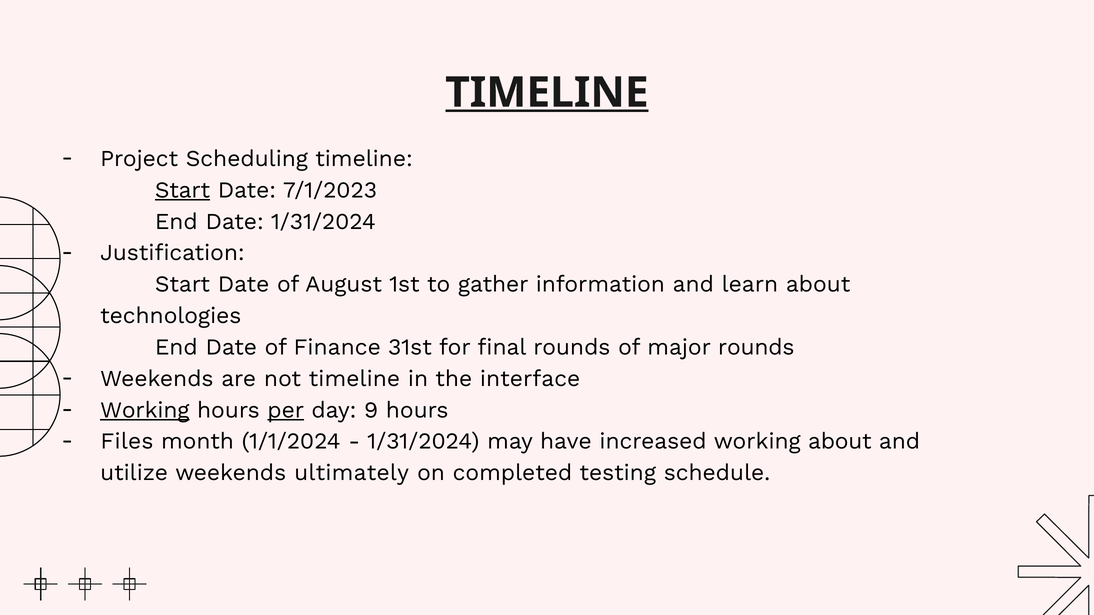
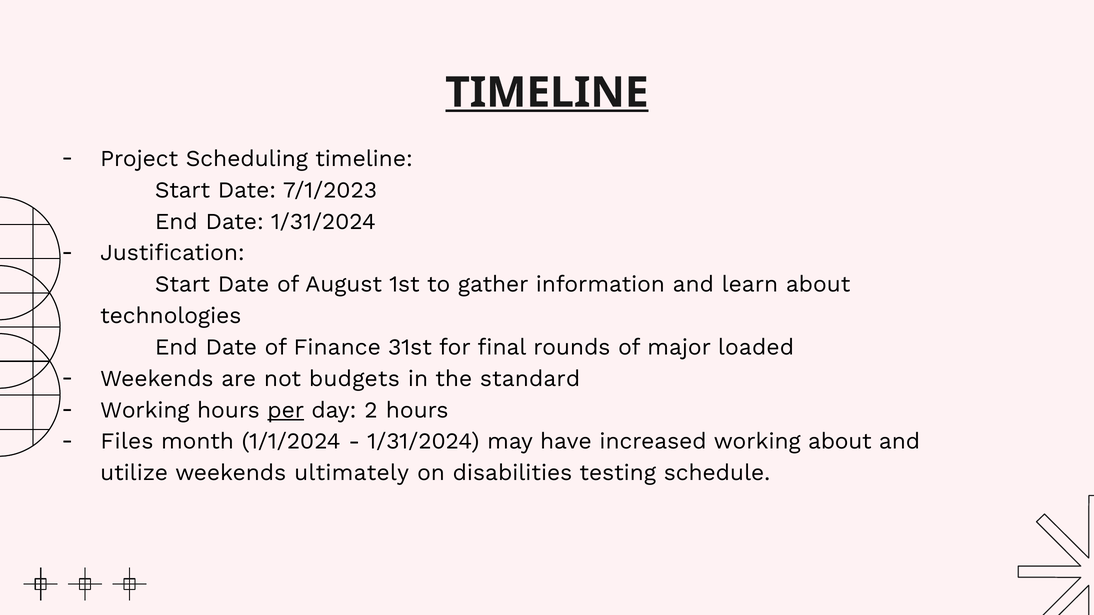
Start at (183, 190) underline: present -> none
major rounds: rounds -> loaded
not timeline: timeline -> budgets
interface: interface -> standard
Working at (145, 410) underline: present -> none
9: 9 -> 2
completed: completed -> disabilities
